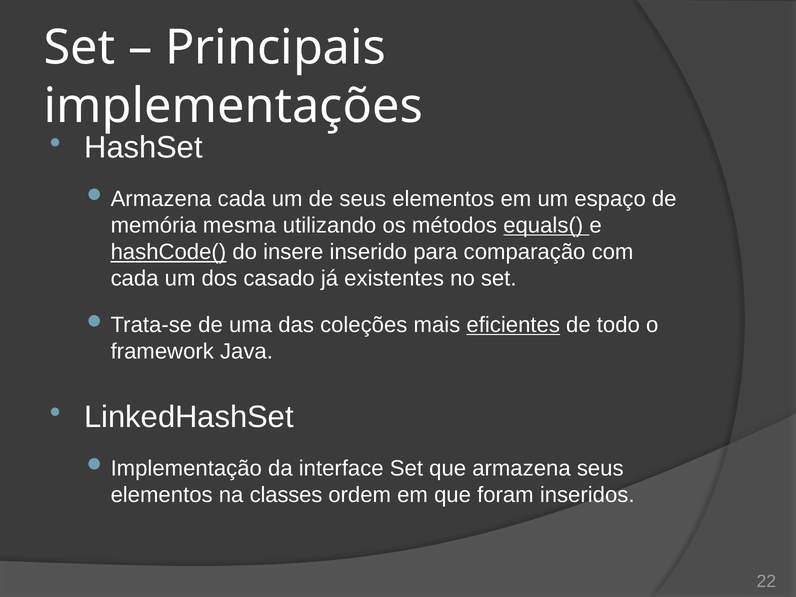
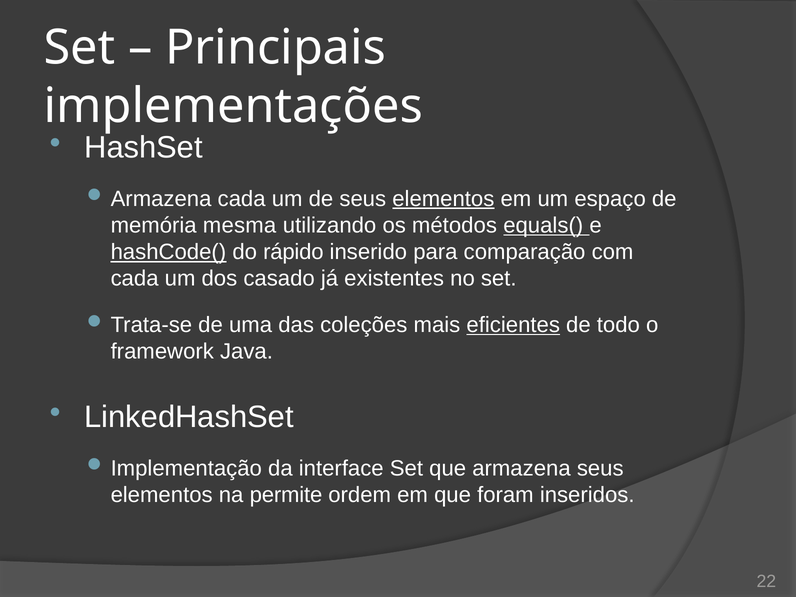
elementos at (443, 199) underline: none -> present
insere: insere -> rápido
classes: classes -> permite
